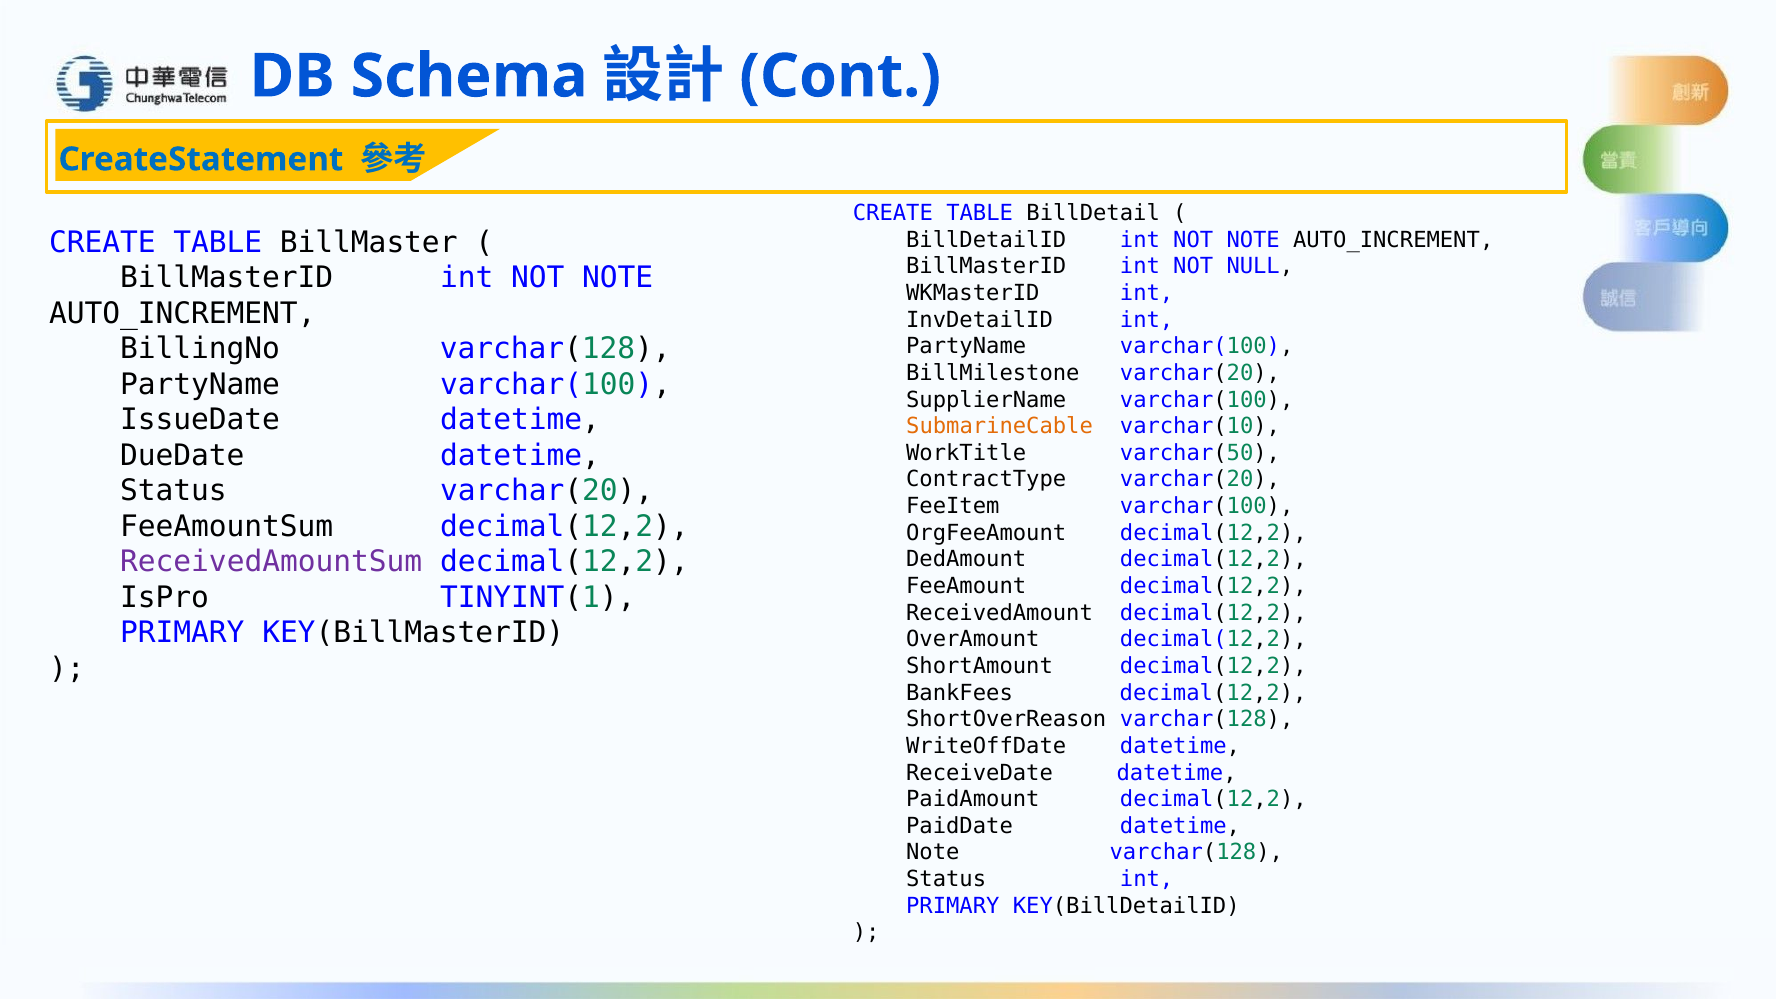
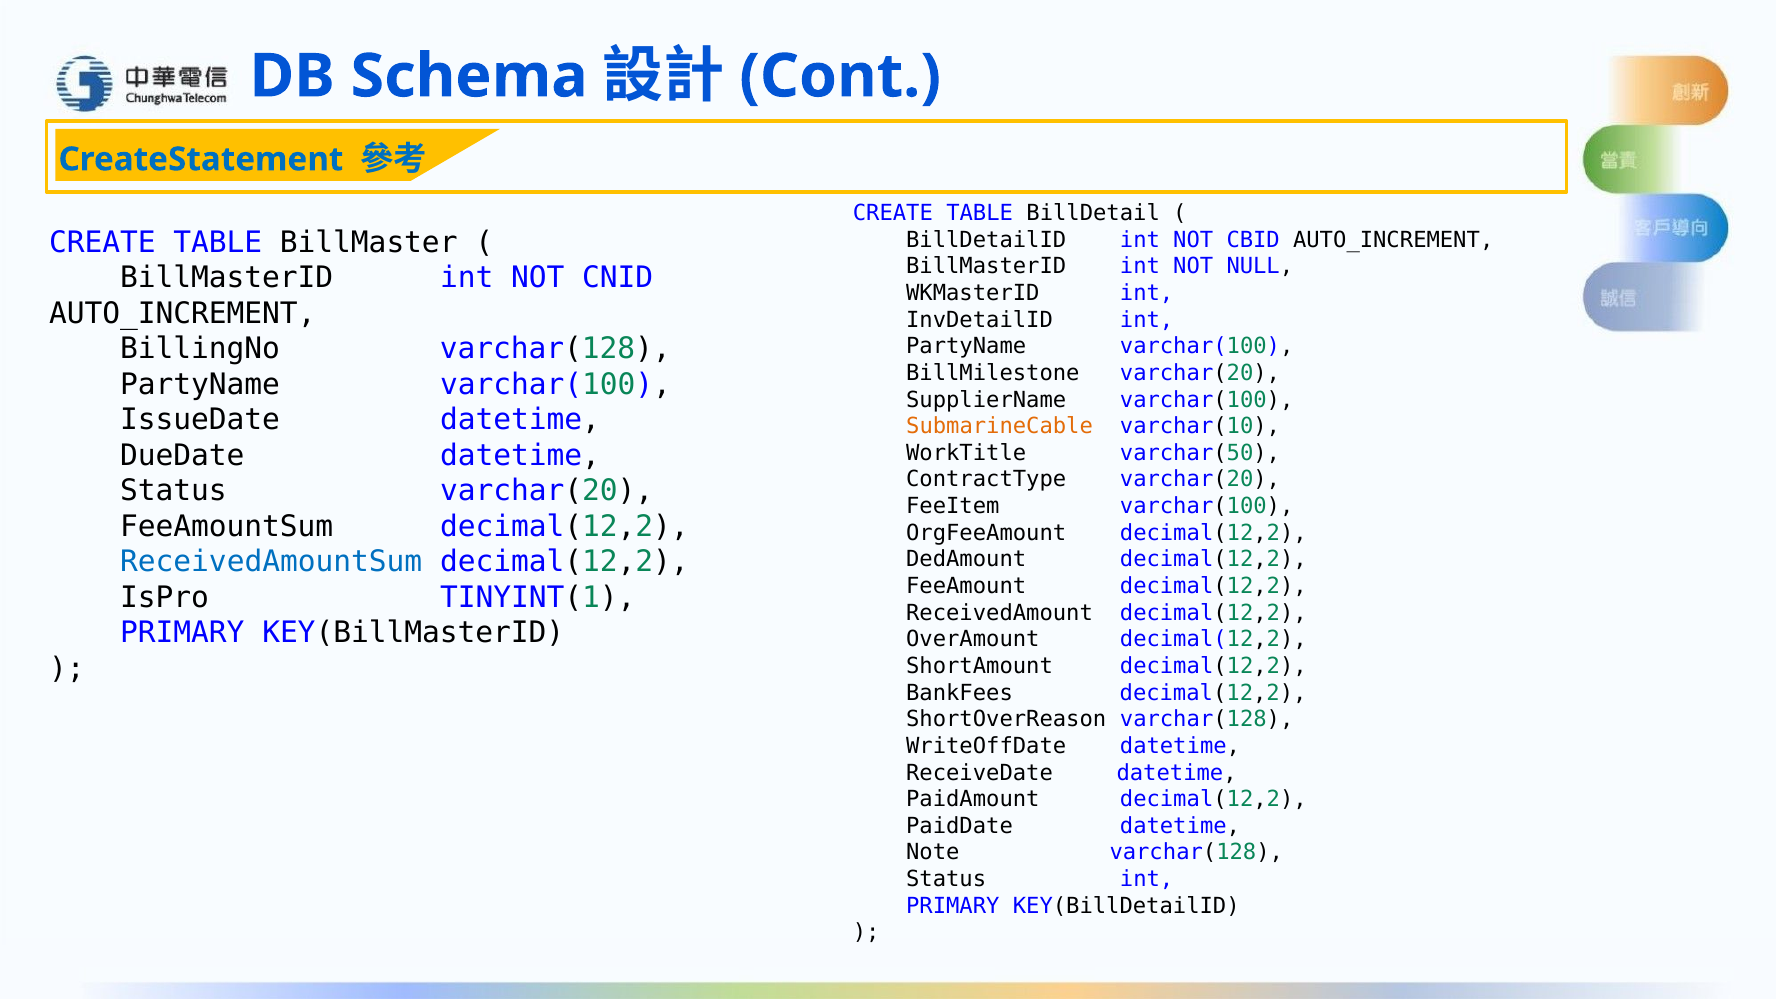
BillDetailID int NOT NOTE: NOTE -> CBID
BillMasterID int NOT NOTE: NOTE -> CNID
ReceivedAmountSum colour: purple -> blue
